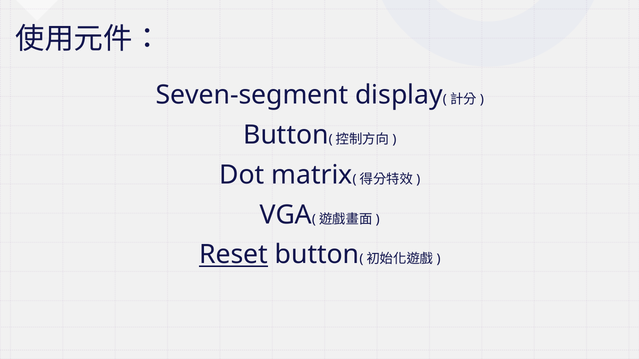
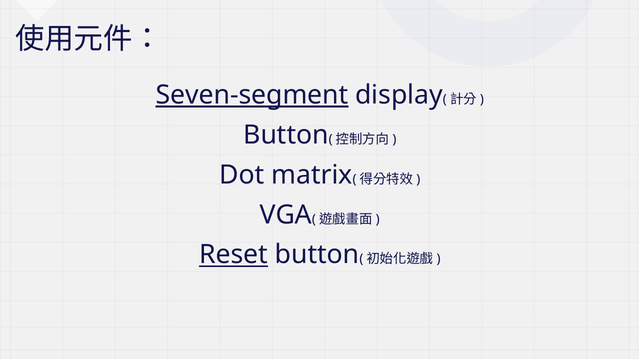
Seven-segment underline: none -> present
